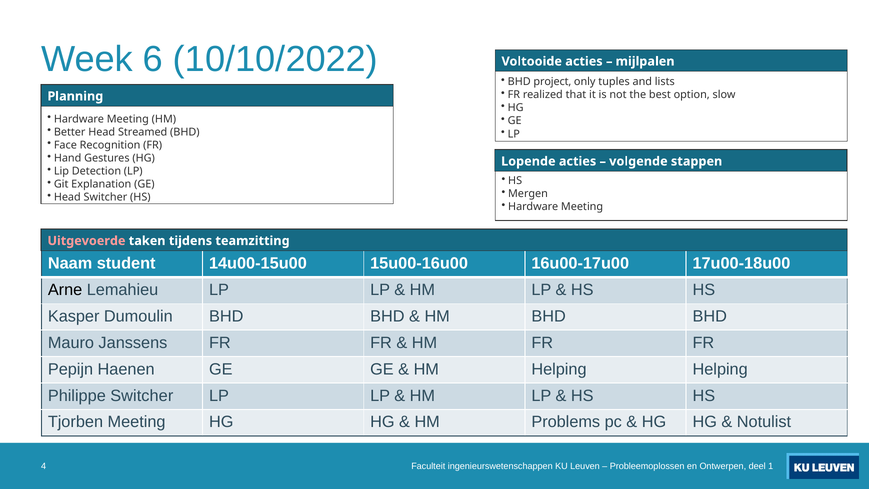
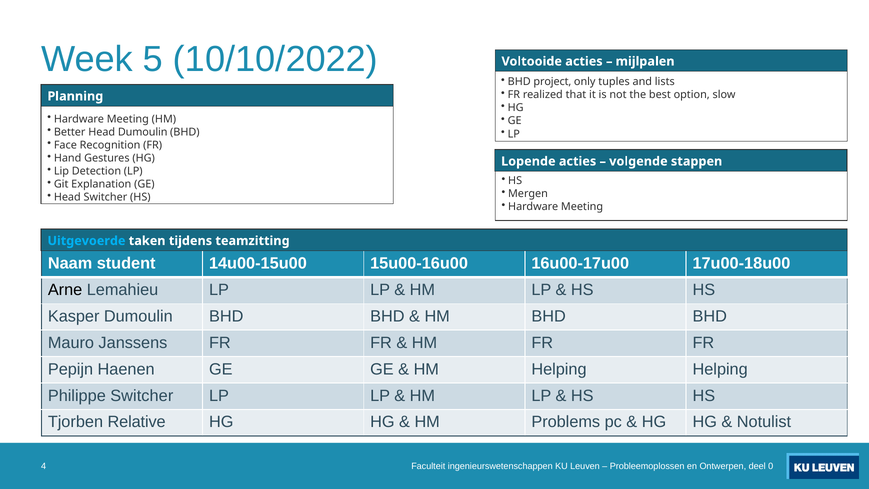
6: 6 -> 5
Head Streamed: Streamed -> Dumoulin
Uitgevoerde colour: pink -> light blue
Tjorben Meeting: Meeting -> Relative
1: 1 -> 0
